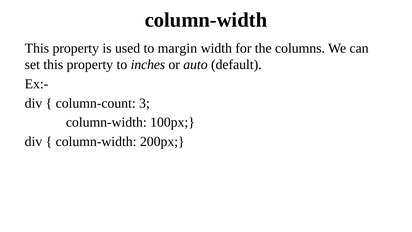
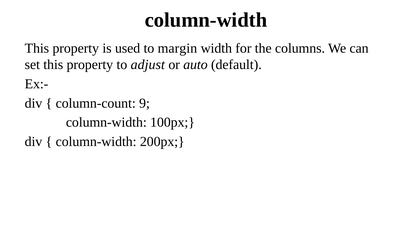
inches: inches -> adjust
3: 3 -> 9
